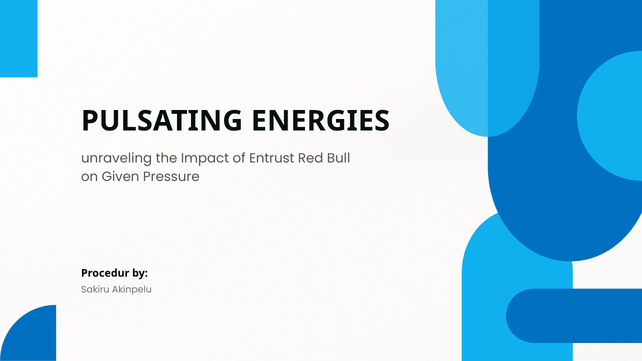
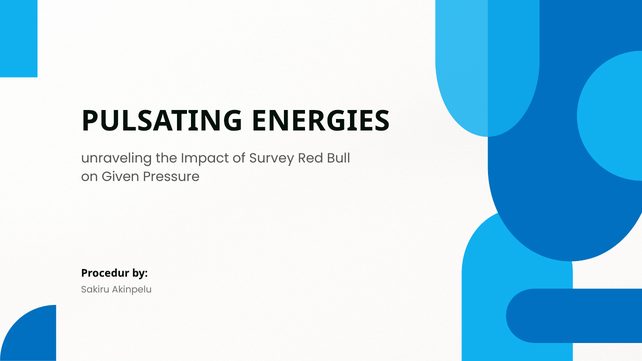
Entrust: Entrust -> Survey
